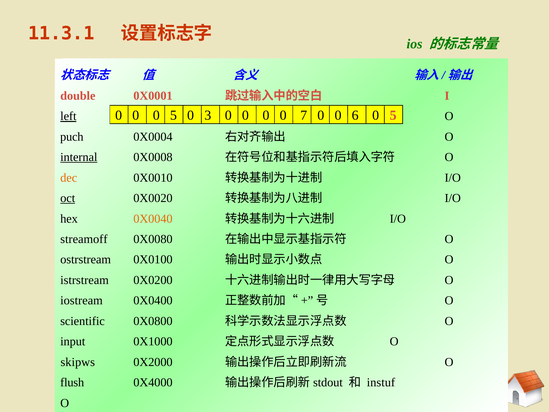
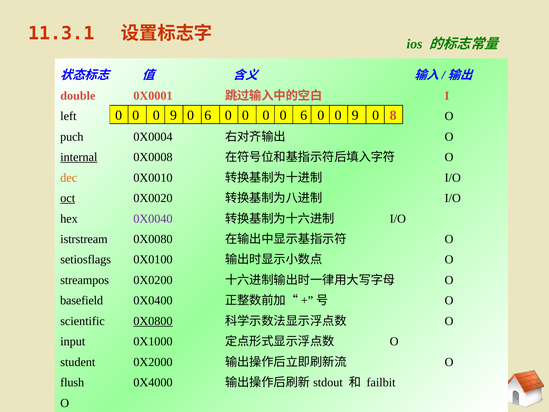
5 at (173, 115): 5 -> 9
3 at (208, 115): 3 -> 6
7 at (304, 115): 7 -> 6
6 at (355, 115): 6 -> 9
5 at (393, 115): 5 -> 8
left underline: present -> none
0X0040 colour: orange -> purple
streamoff: streamoff -> istrstream
ostrstream: ostrstream -> setiosflags
istrstream: istrstream -> streampos
iostream: iostream -> basefield
0X0800 underline: none -> present
skipws: skipws -> student
instuf: instuf -> failbit
